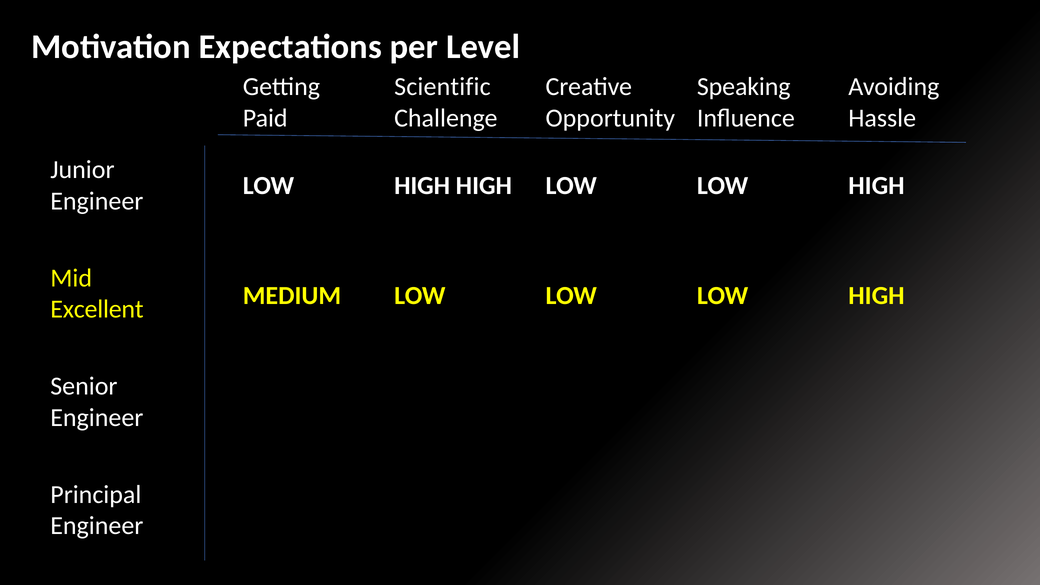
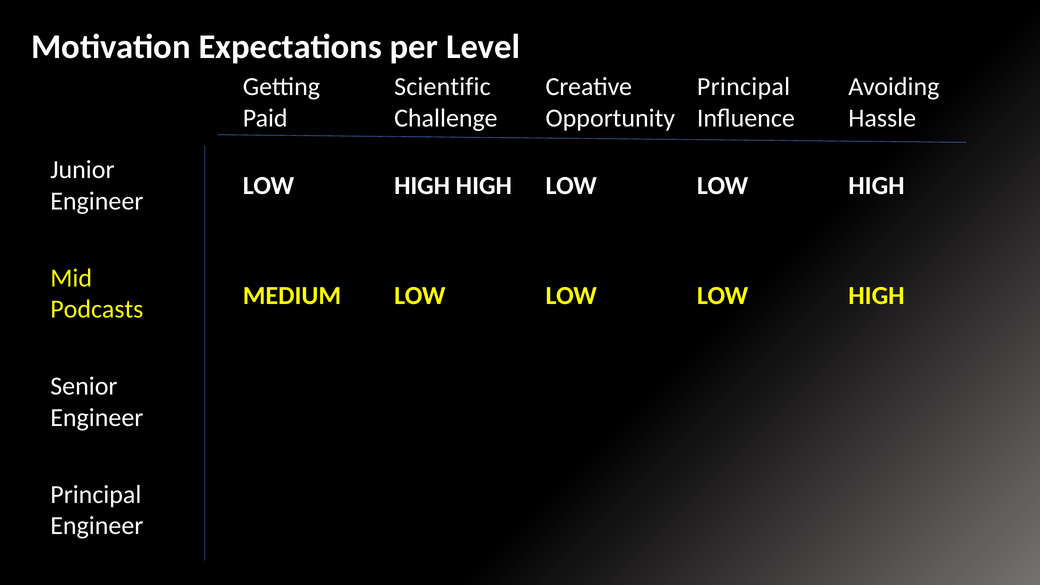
Speaking at (744, 87): Speaking -> Principal
Excellent: Excellent -> Podcasts
